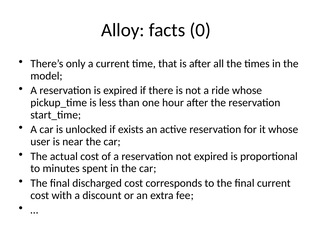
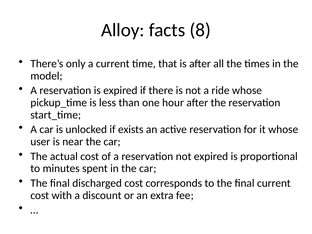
0: 0 -> 8
